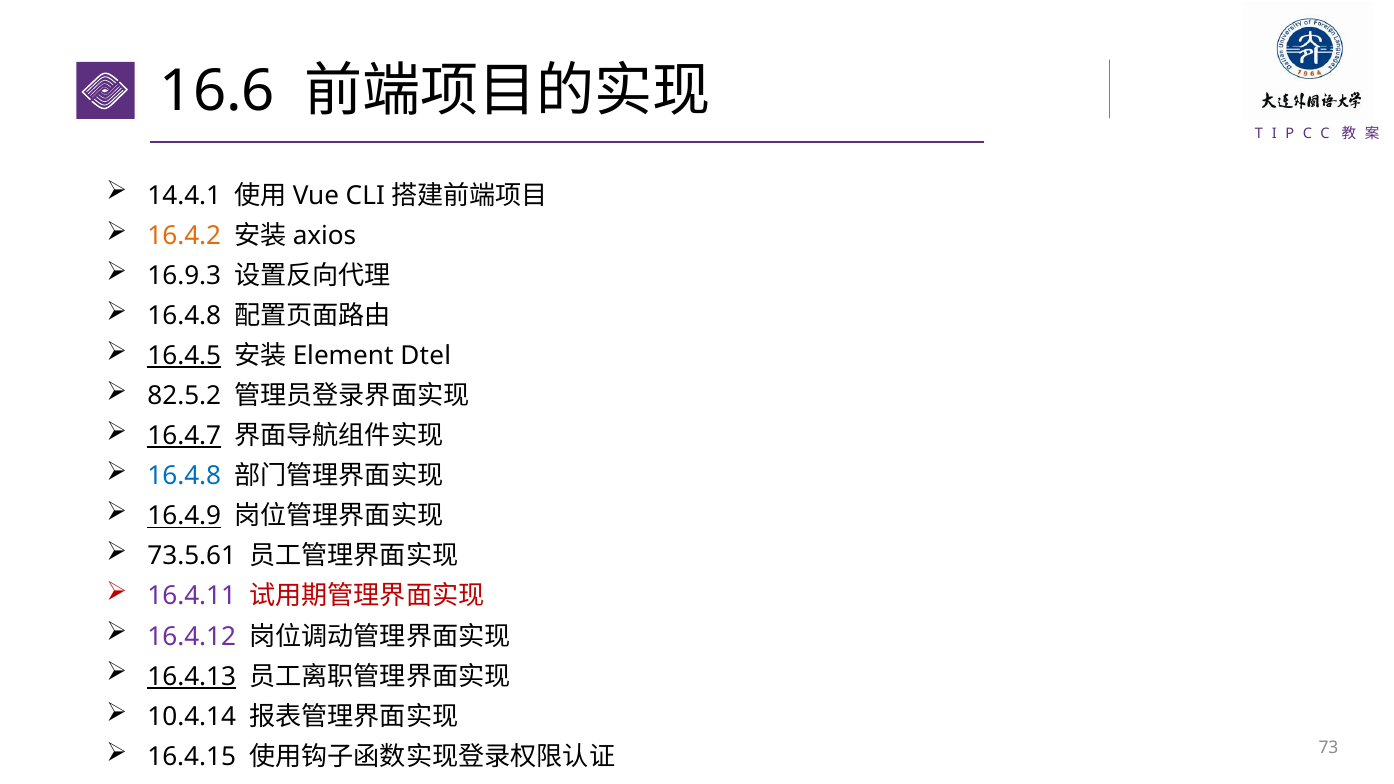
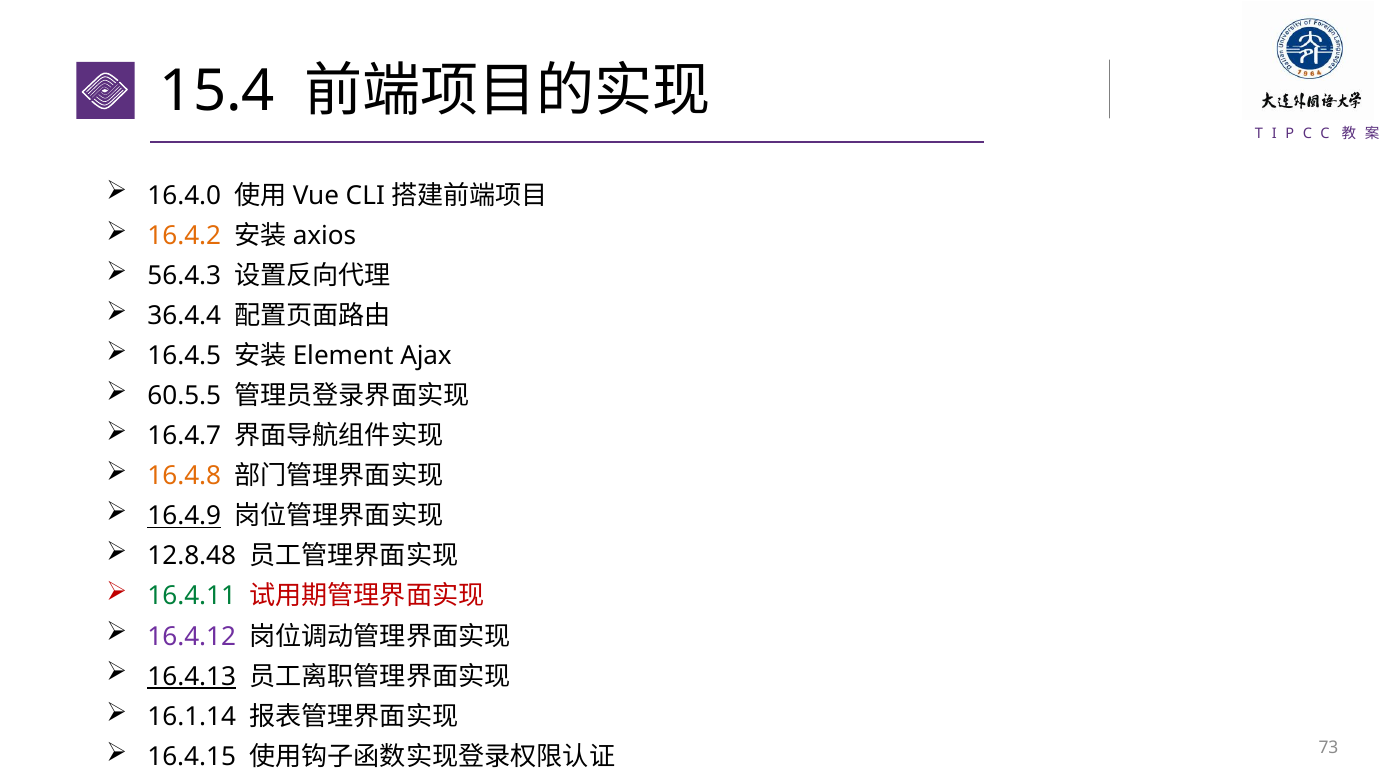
16.6: 16.6 -> 15.4
14.4.1: 14.4.1 -> 16.4.0
16.9.3: 16.9.3 -> 56.4.3
16.4.8 at (184, 316): 16.4.8 -> 36.4.4
16.4.5 underline: present -> none
Dtel: Dtel -> Ajax
82.5.2: 82.5.2 -> 60.5.5
16.4.7 underline: present -> none
16.4.8 at (184, 476) colour: blue -> orange
73.5.61: 73.5.61 -> 12.8.48
16.4.11 colour: purple -> green
10.4.14: 10.4.14 -> 16.1.14
